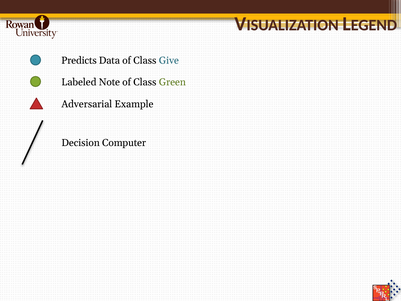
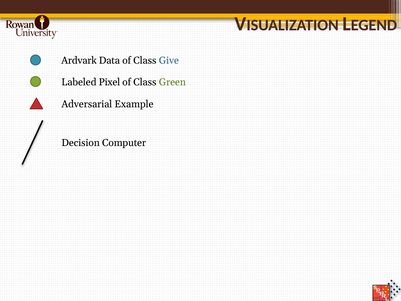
Predicts: Predicts -> Ardvark
Note: Note -> Pixel
